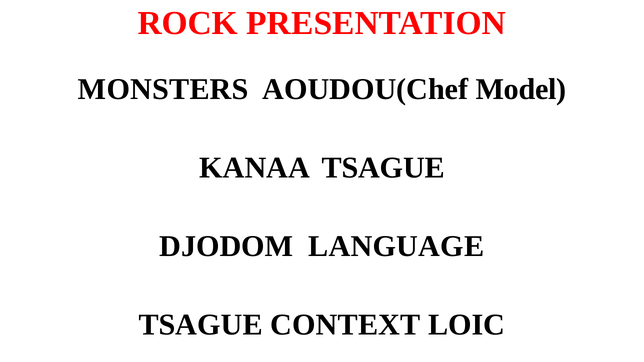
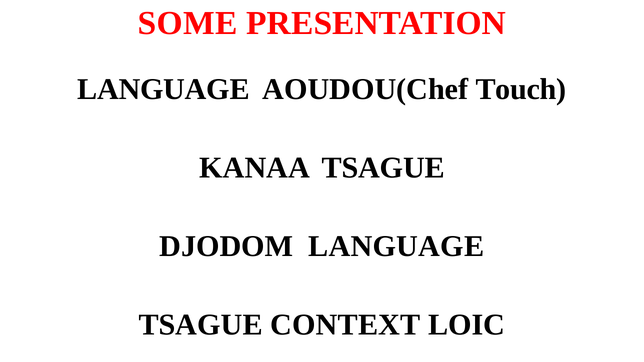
ROCK: ROCK -> SOME
MONSTERS at (163, 89): MONSTERS -> LANGUAGE
Model: Model -> Touch
